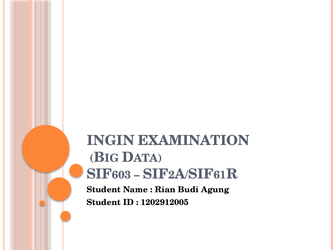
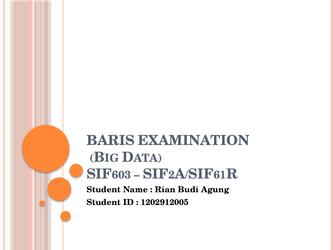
INGIN: INGIN -> BARIS
